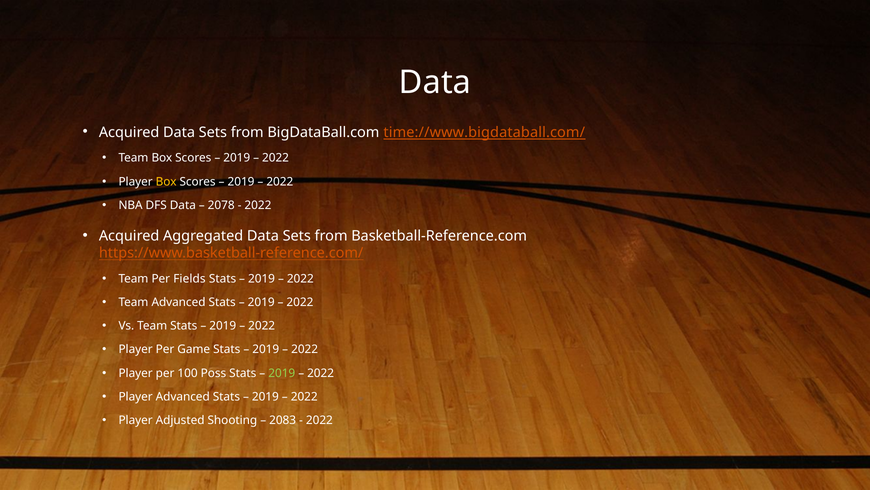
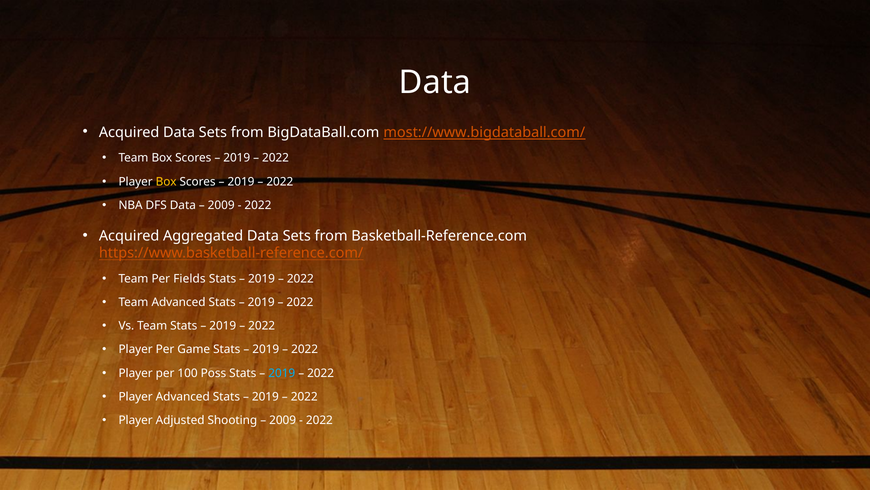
time://www.bigdataball.com/: time://www.bigdataball.com/ -> most://www.bigdataball.com/
2078 at (221, 205): 2078 -> 2009
2019 at (282, 373) colour: light green -> light blue
2083 at (283, 420): 2083 -> 2009
